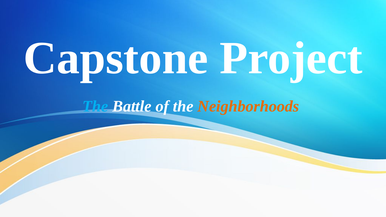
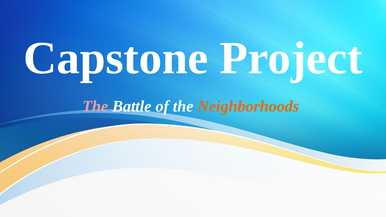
The at (95, 106) colour: light blue -> pink
